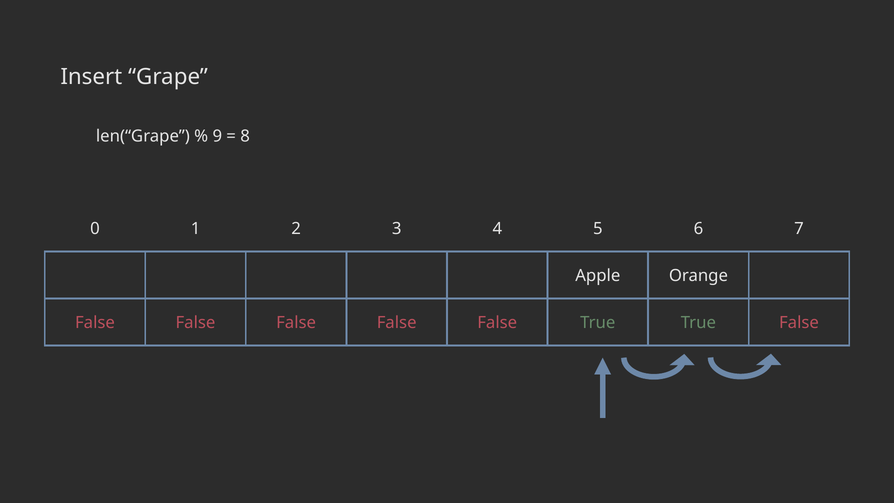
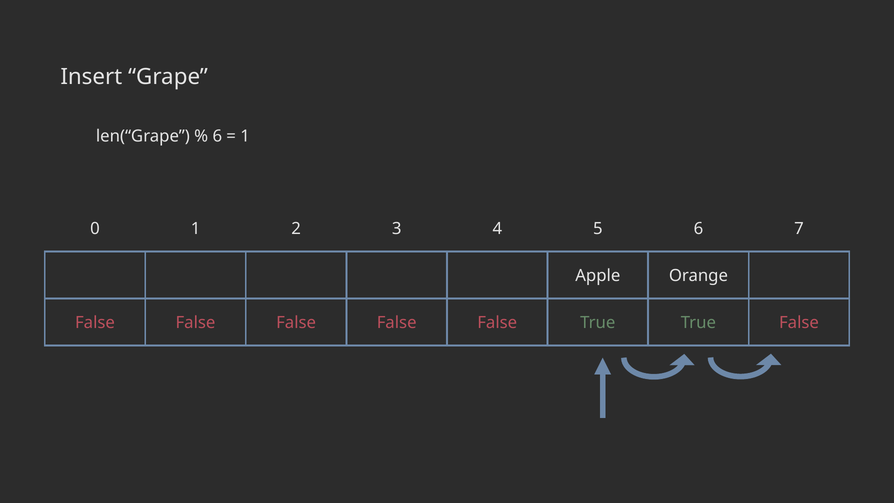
9 at (217, 136): 9 -> 6
8 at (245, 136): 8 -> 1
